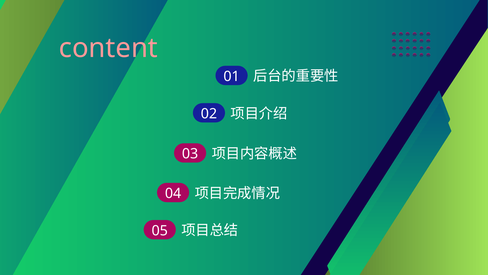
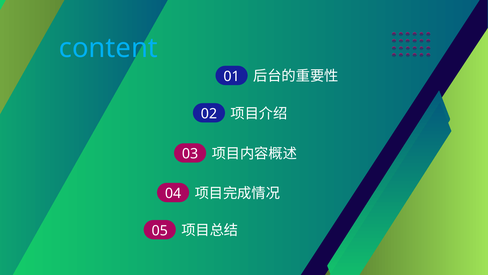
content colour: pink -> light blue
